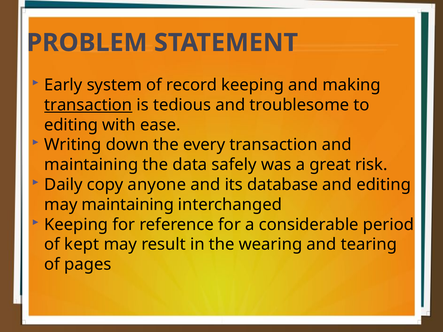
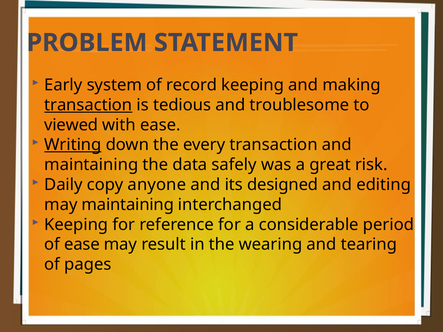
editing at (71, 125): editing -> viewed
Writing underline: none -> present
database: database -> designed
of kept: kept -> ease
